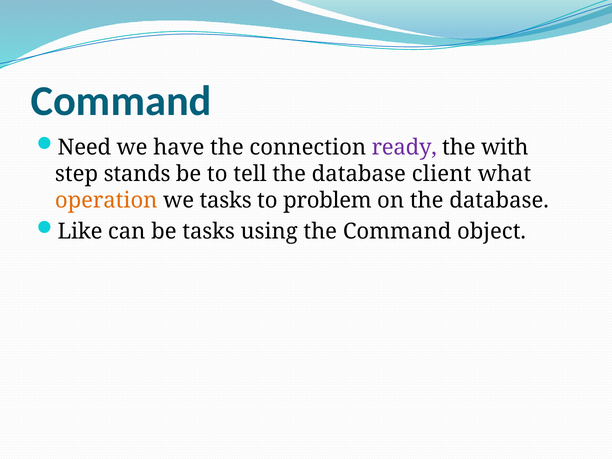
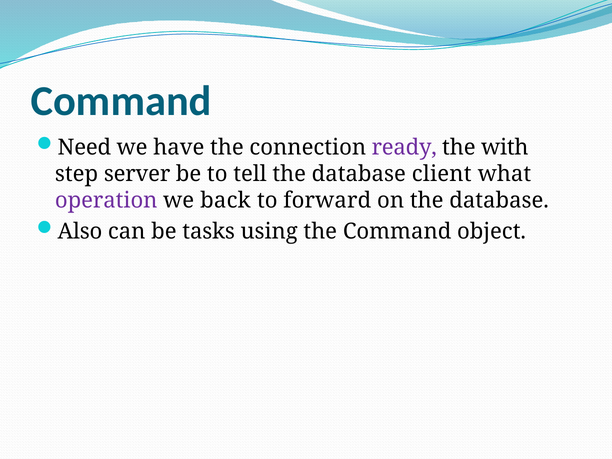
stands: stands -> server
operation colour: orange -> purple
we tasks: tasks -> back
problem: problem -> forward
Like: Like -> Also
